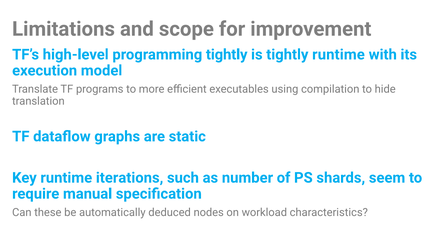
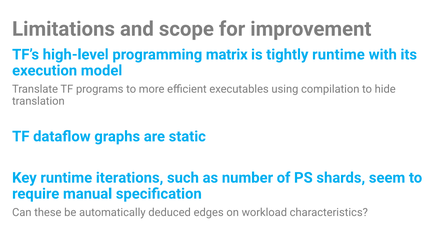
programming tightly: tightly -> matrix
nodes: nodes -> edges
